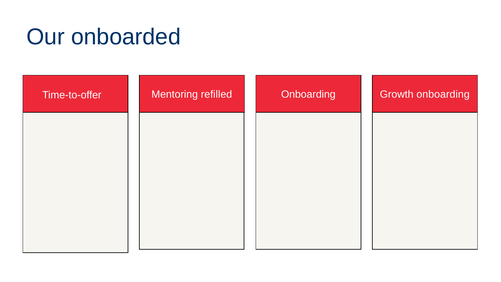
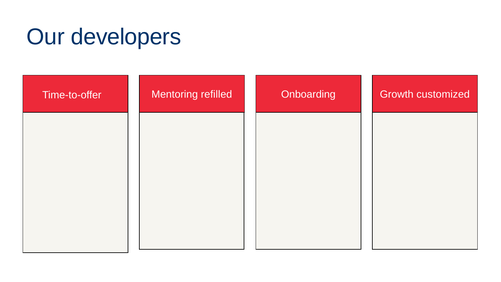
onboarded: onboarded -> developers
Growth onboarding: onboarding -> customized
